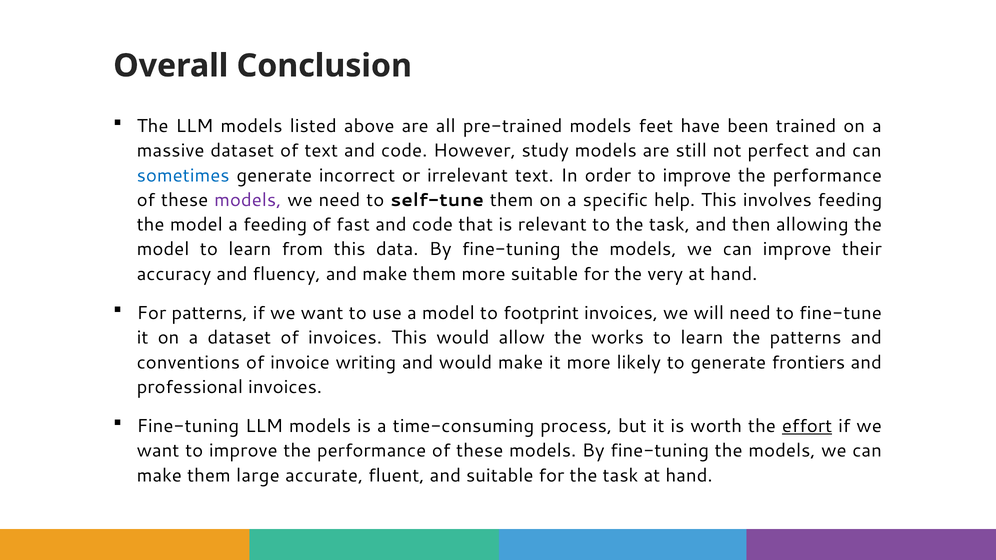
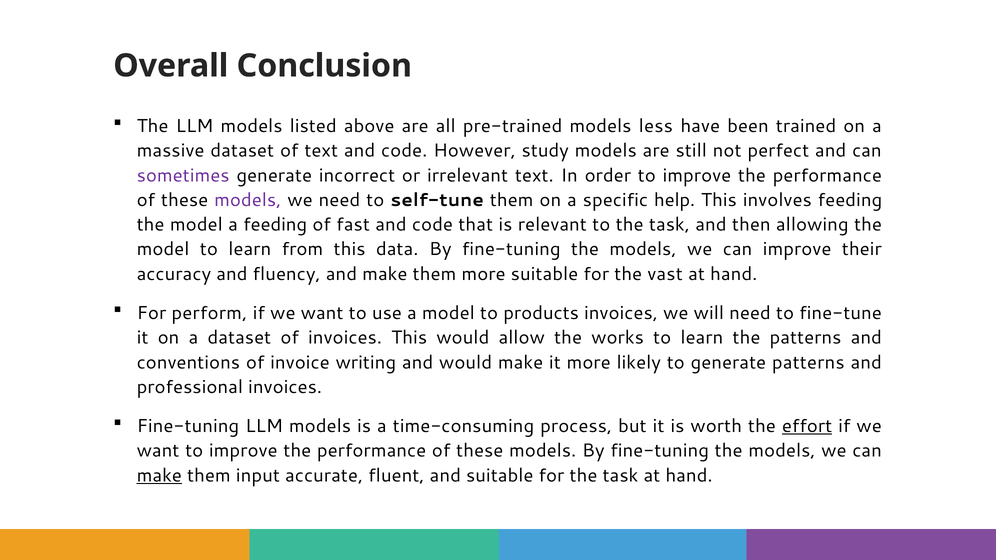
feet: feet -> less
sometimes colour: blue -> purple
very: very -> vast
For patterns: patterns -> perform
footprint: footprint -> products
generate frontiers: frontiers -> patterns
make at (159, 476) underline: none -> present
large: large -> input
